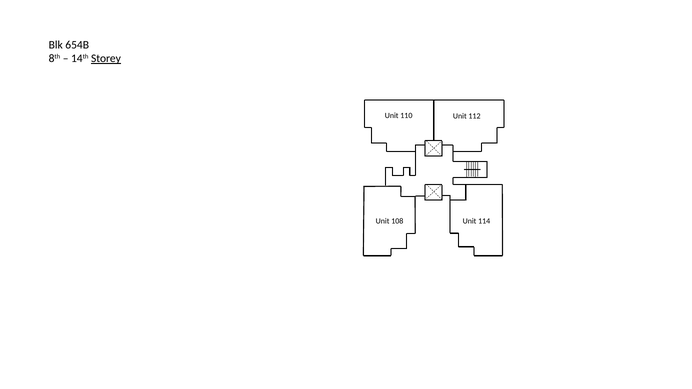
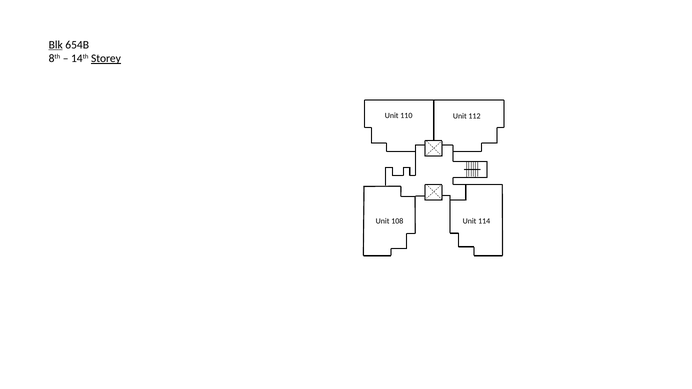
Blk underline: none -> present
